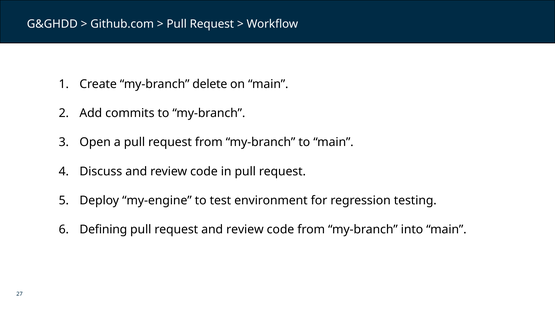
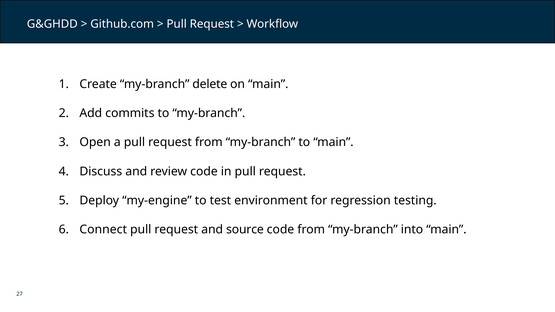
Defining: Defining -> Connect
request and review: review -> source
